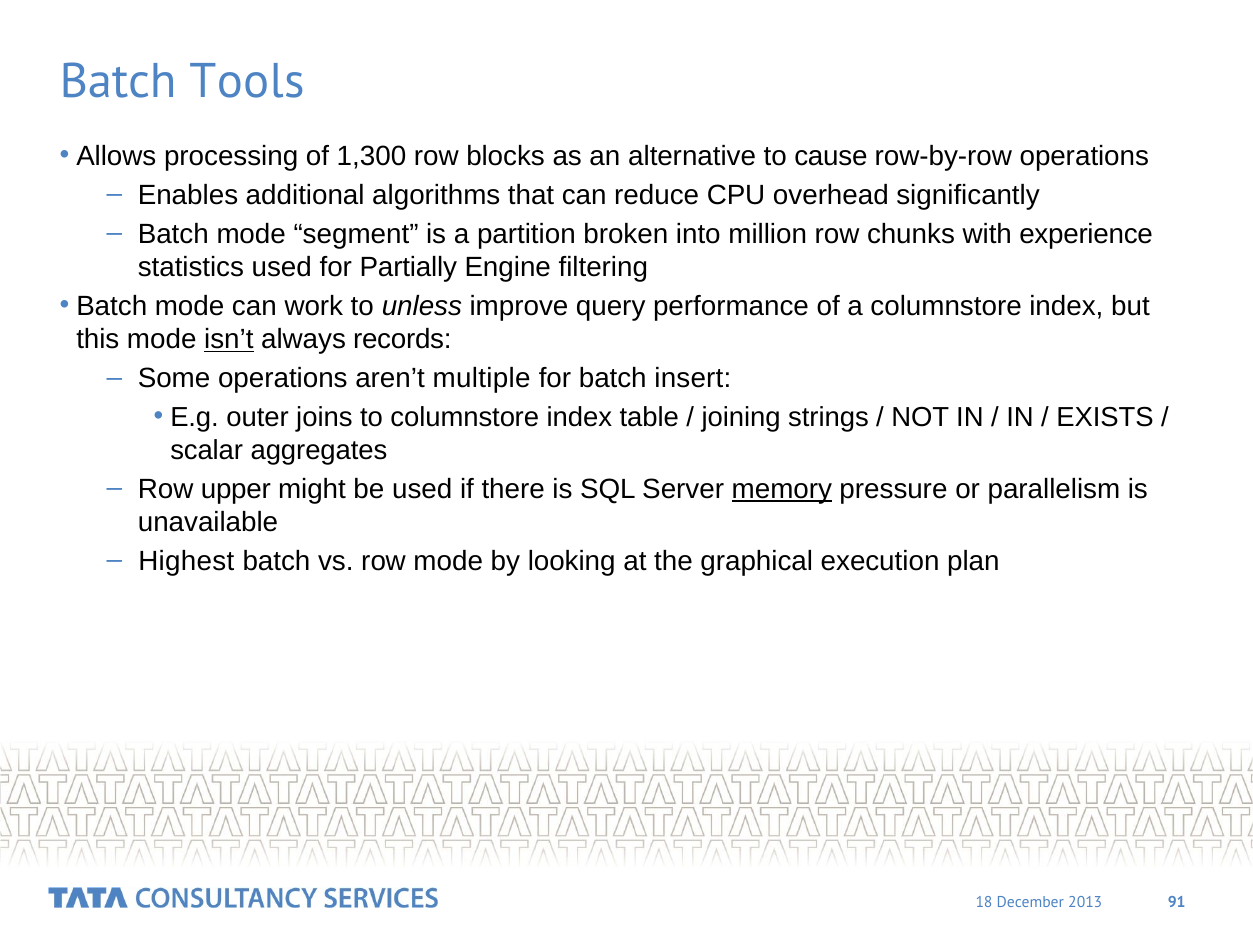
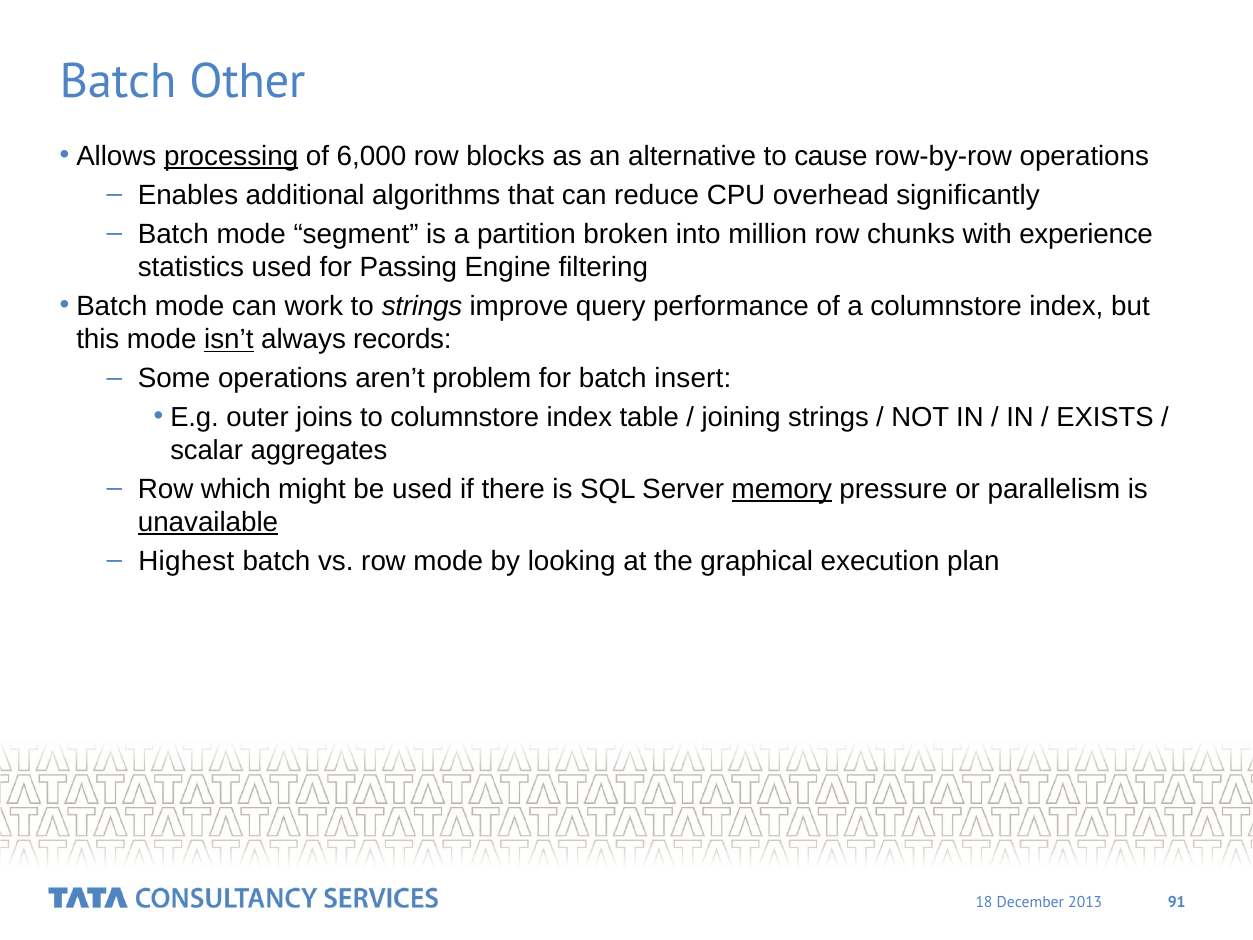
Tools: Tools -> Other
processing underline: none -> present
1,300: 1,300 -> 6,000
Partially: Partially -> Passing
to unless: unless -> strings
multiple: multiple -> problem
upper: upper -> which
unavailable underline: none -> present
